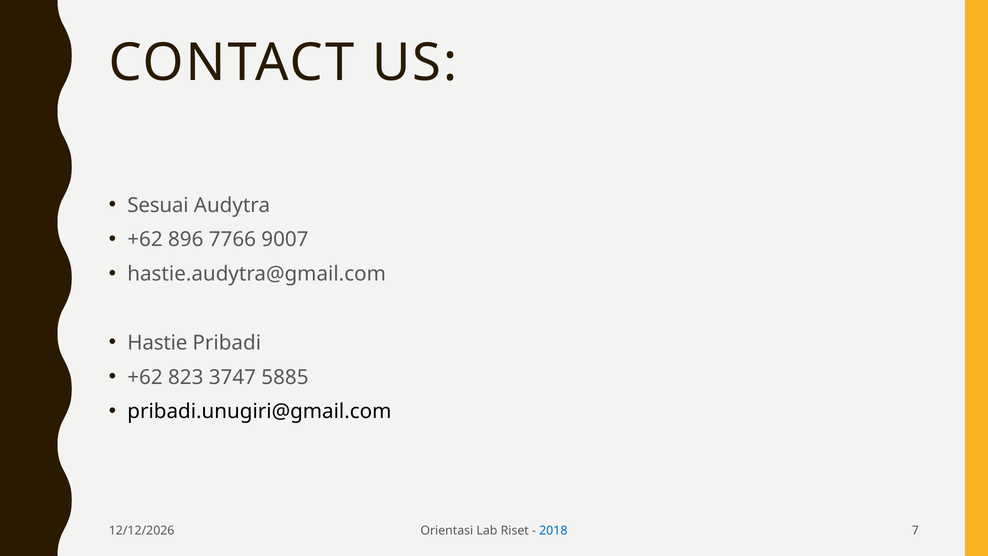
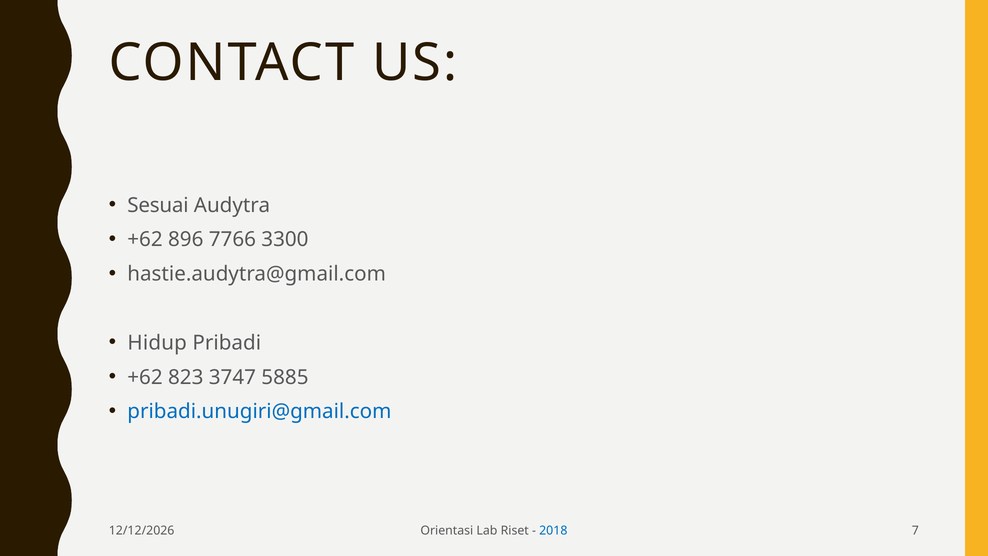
9007: 9007 -> 3300
Hastie: Hastie -> Hidup
pribadi.unugiri@gmail.com colour: black -> blue
